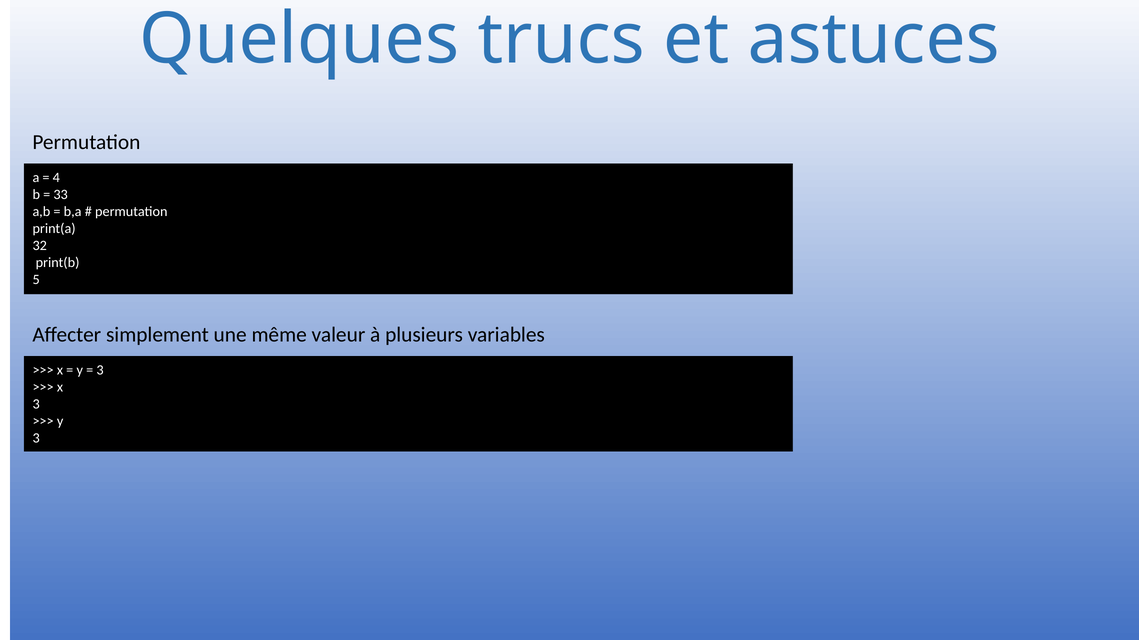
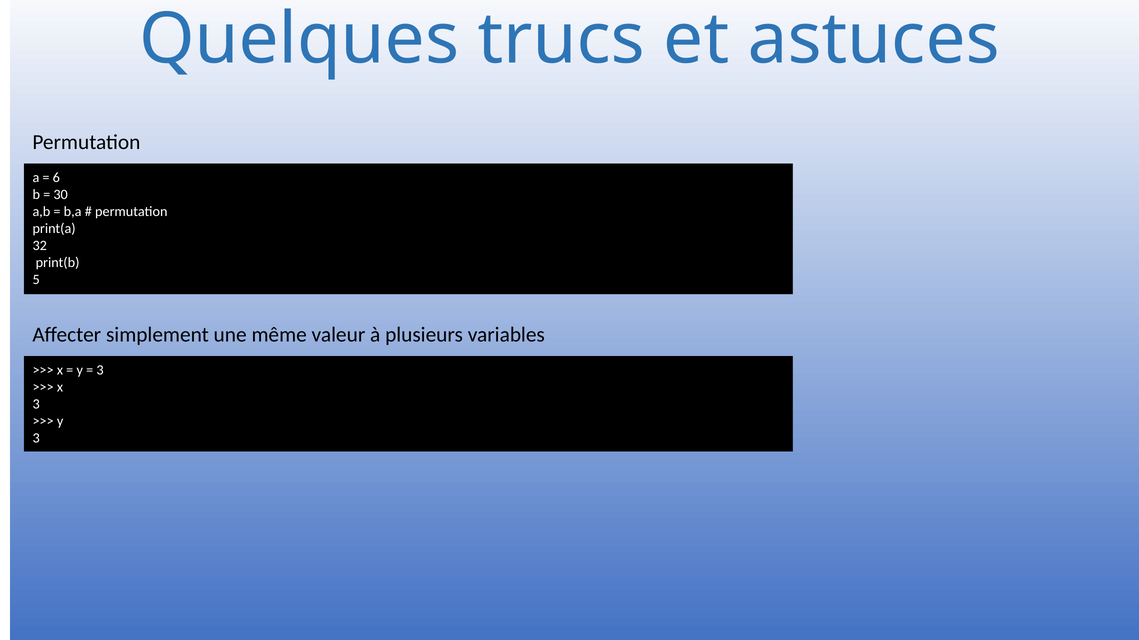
4: 4 -> 6
33: 33 -> 30
